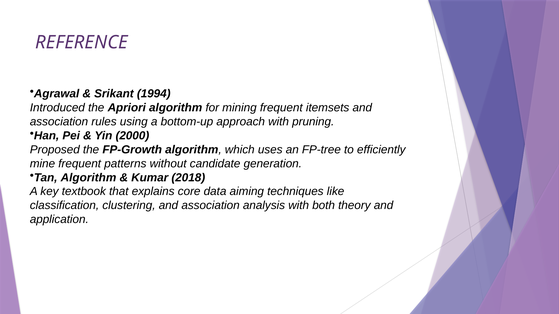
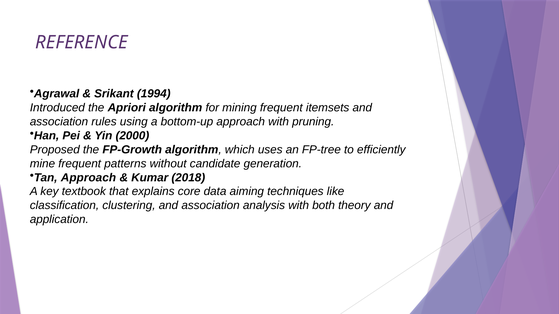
Tan Algorithm: Algorithm -> Approach
